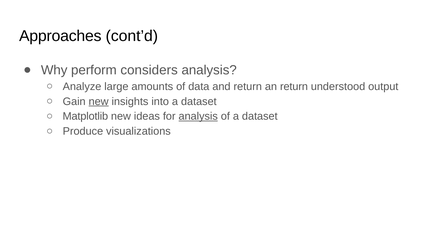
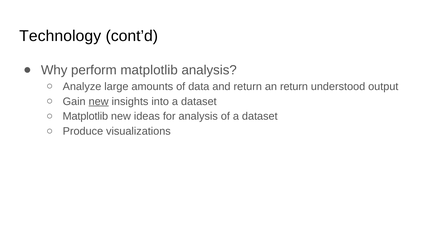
Approaches: Approaches -> Technology
perform considers: considers -> matplotlib
analysis at (198, 117) underline: present -> none
